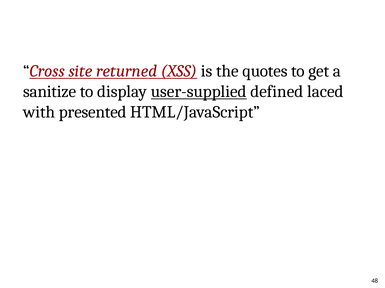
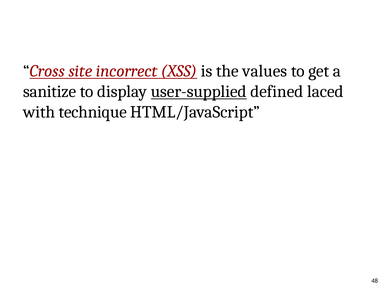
returned: returned -> incorrect
quotes: quotes -> values
presented: presented -> technique
